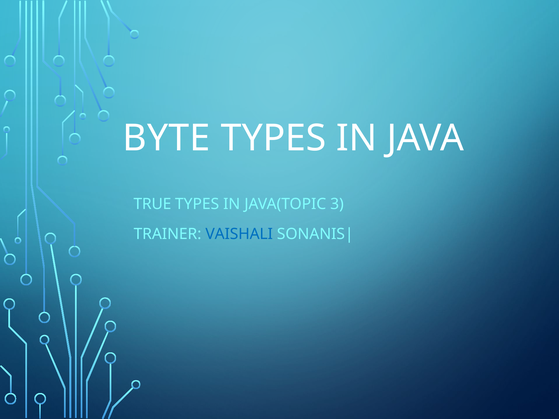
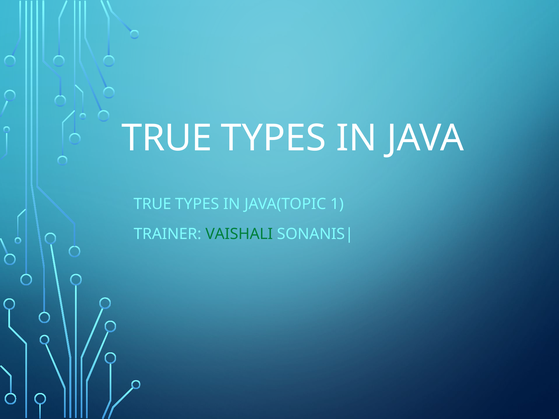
BYTE at (166, 138): BYTE -> TRUE
3: 3 -> 1
VAISHALI colour: blue -> green
